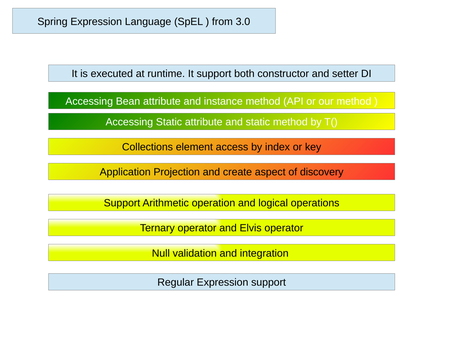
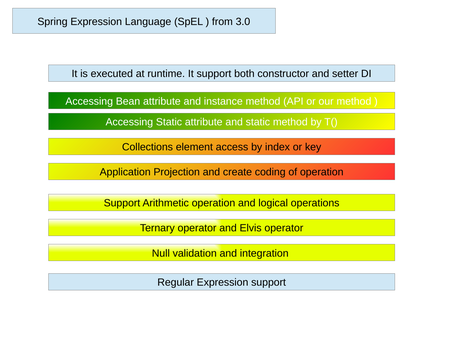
aspect: aspect -> coding
of discovery: discovery -> operation
